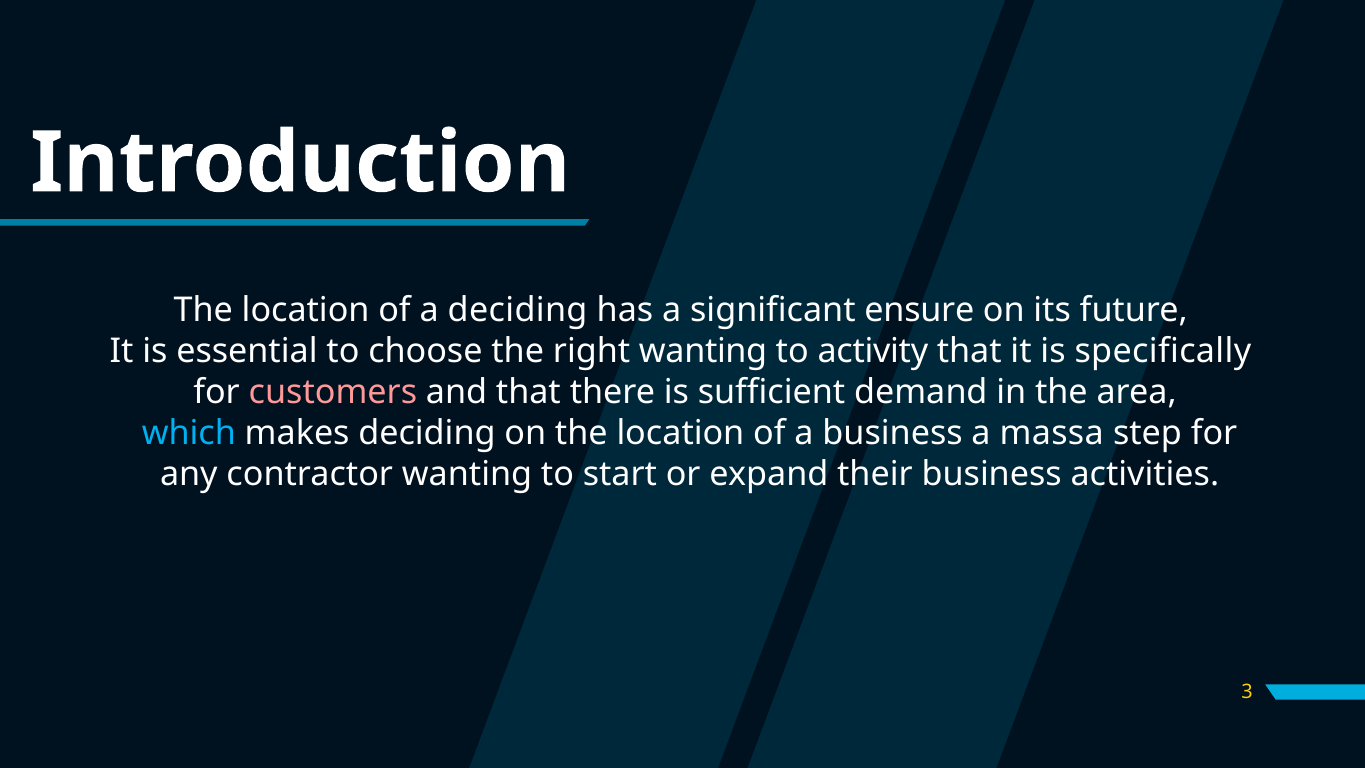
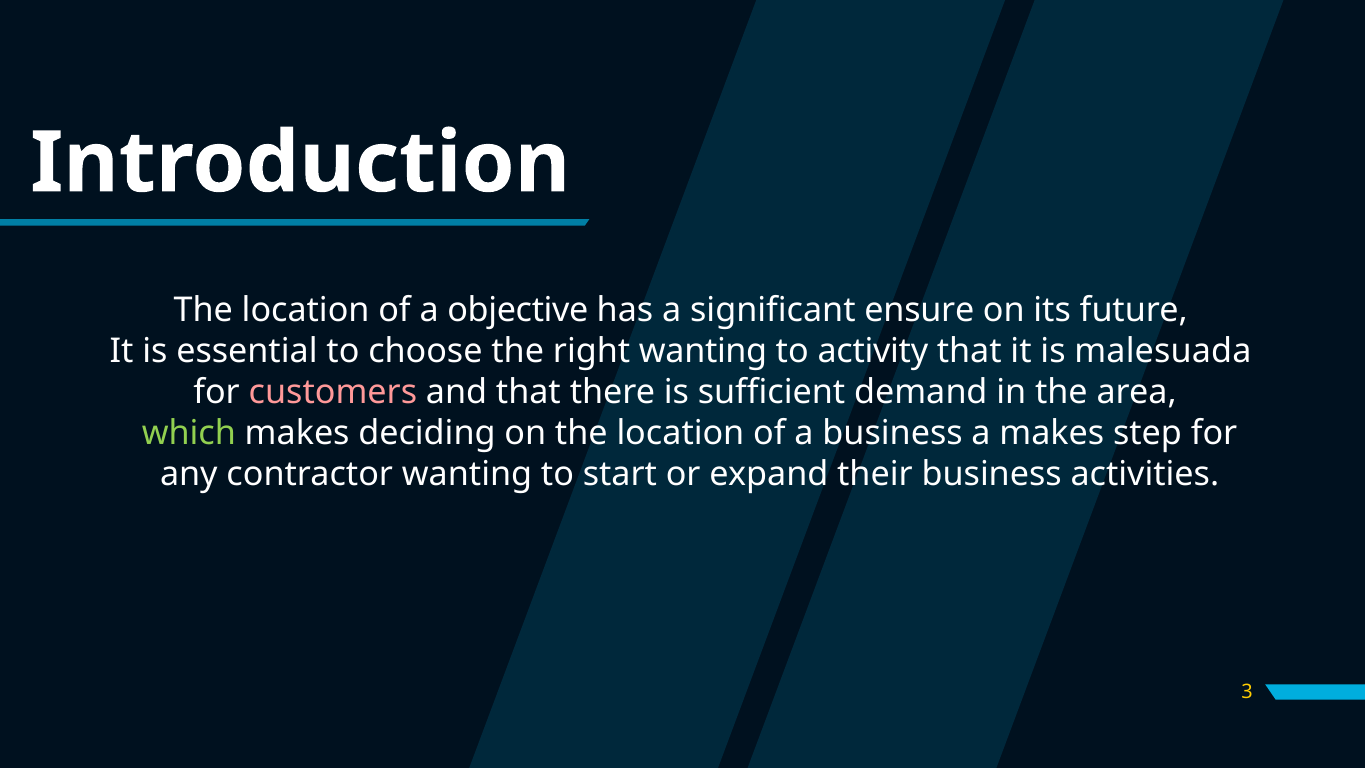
a deciding: deciding -> objective
specifically: specifically -> malesuada
which colour: light blue -> light green
a massa: massa -> makes
